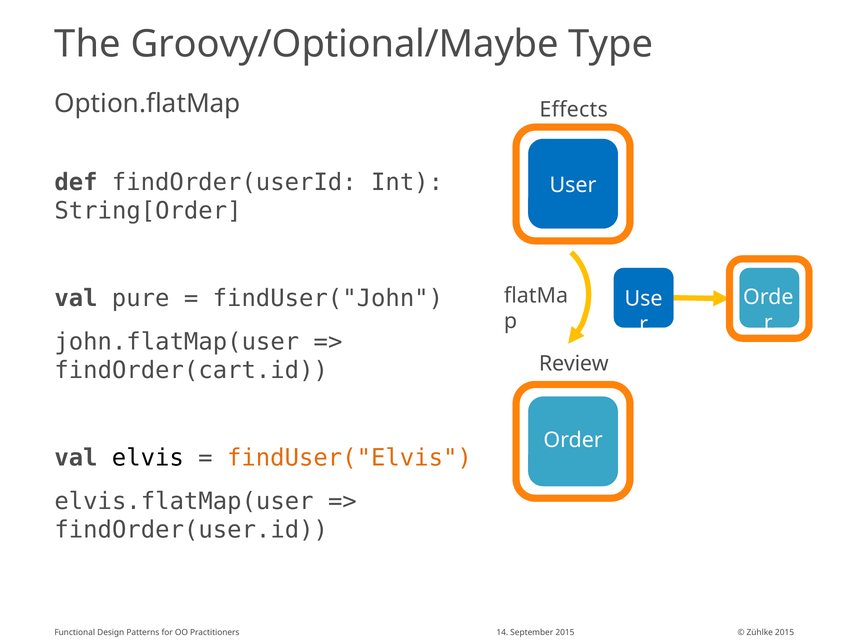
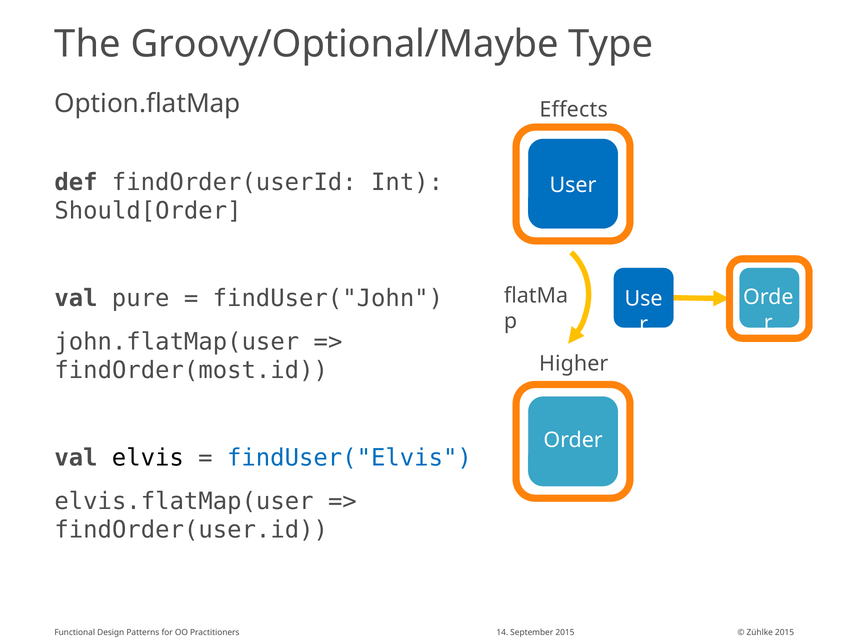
String[Order: String[Order -> Should[Order
Review: Review -> Higher
findOrder(cart.id: findOrder(cart.id -> findOrder(most.id
findUser("Elvis colour: orange -> blue
